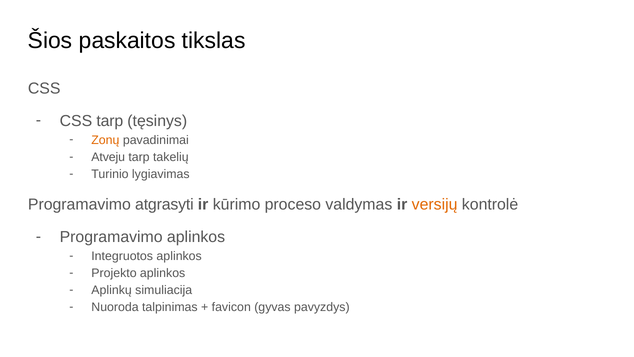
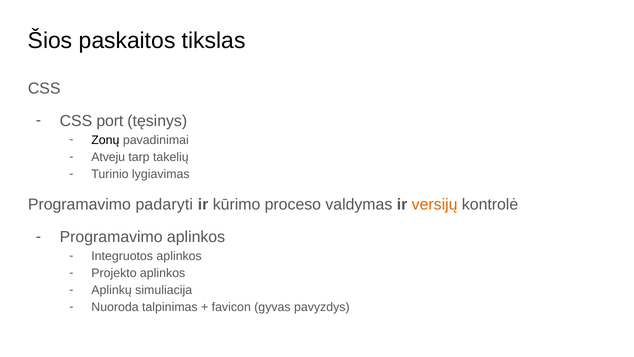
CSS tarp: tarp -> port
Zonų colour: orange -> black
atgrasyti: atgrasyti -> padaryti
